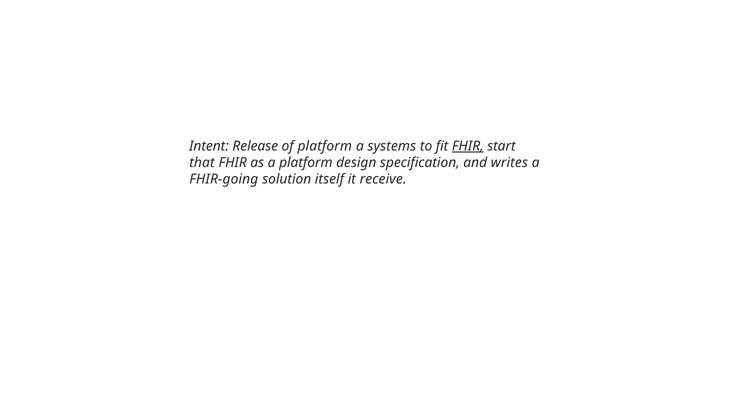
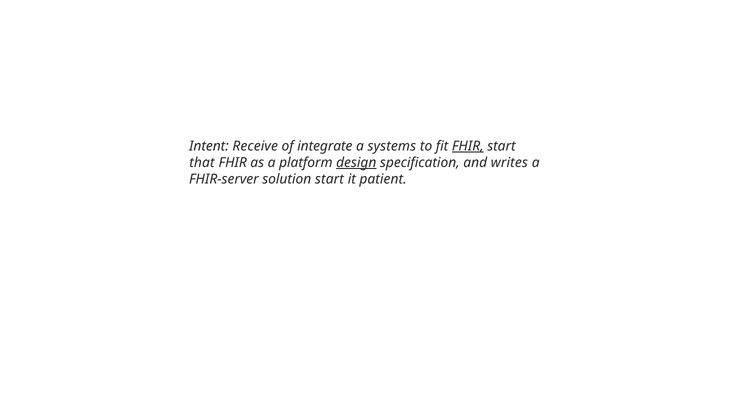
Release: Release -> Receive
of platform: platform -> integrate
design underline: none -> present
FHIR-going: FHIR-going -> FHIR-server
solution itself: itself -> start
receive: receive -> patient
